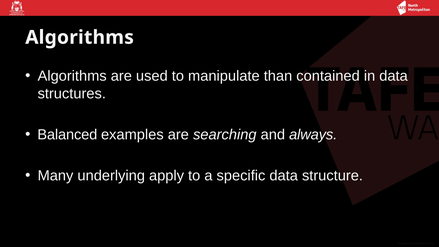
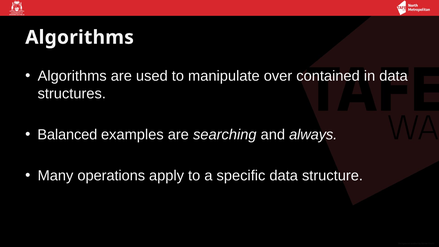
than: than -> over
underlying: underlying -> operations
